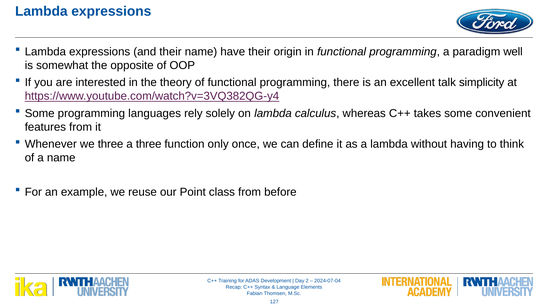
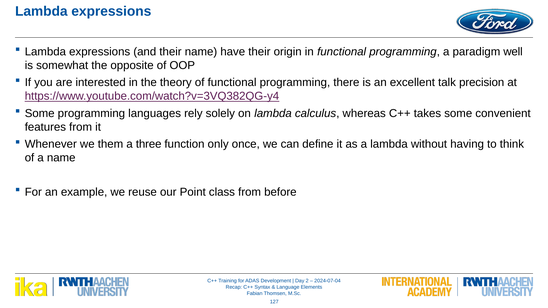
simplicity: simplicity -> precision
we three: three -> them
